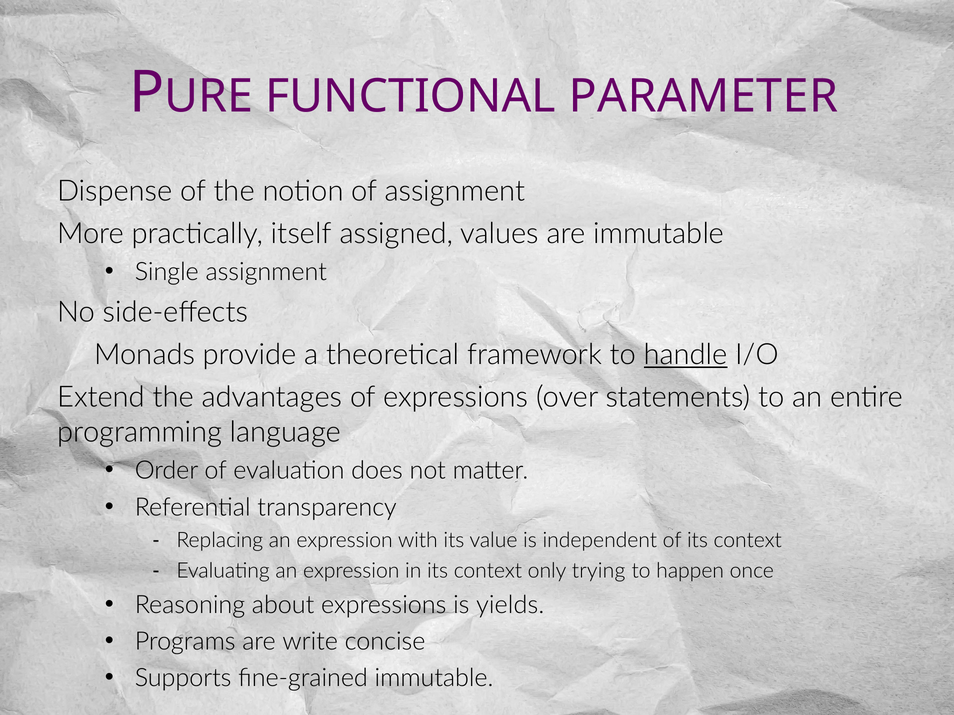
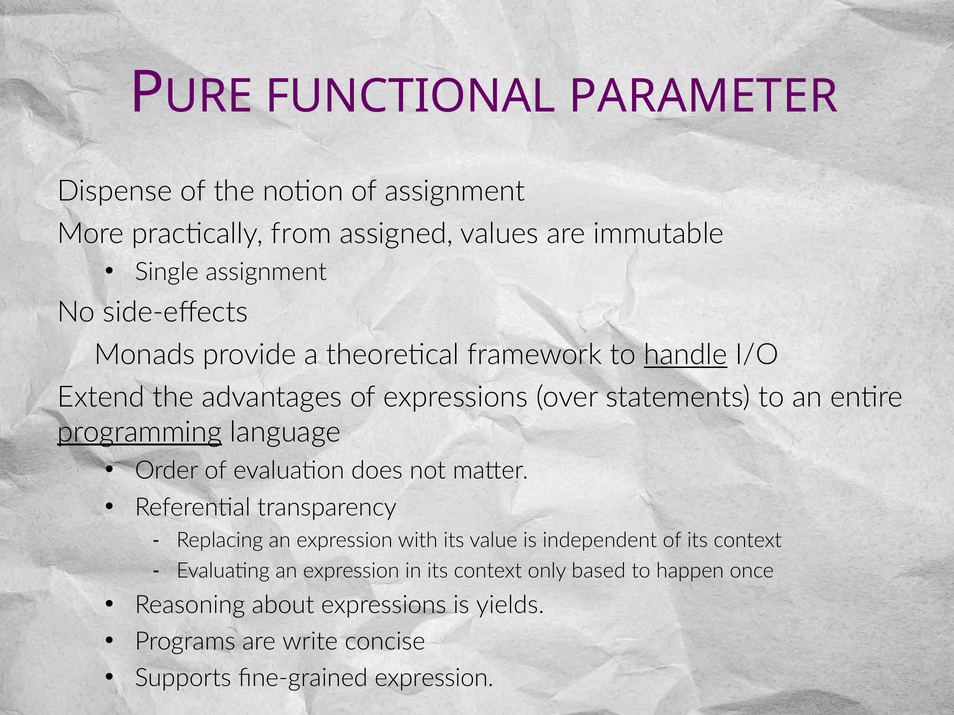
itself: itself -> from
programming underline: none -> present
trying: trying -> based
fine-grained immutable: immutable -> expression
